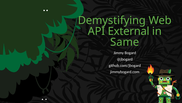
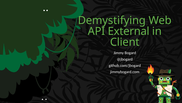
Same: Same -> Client
